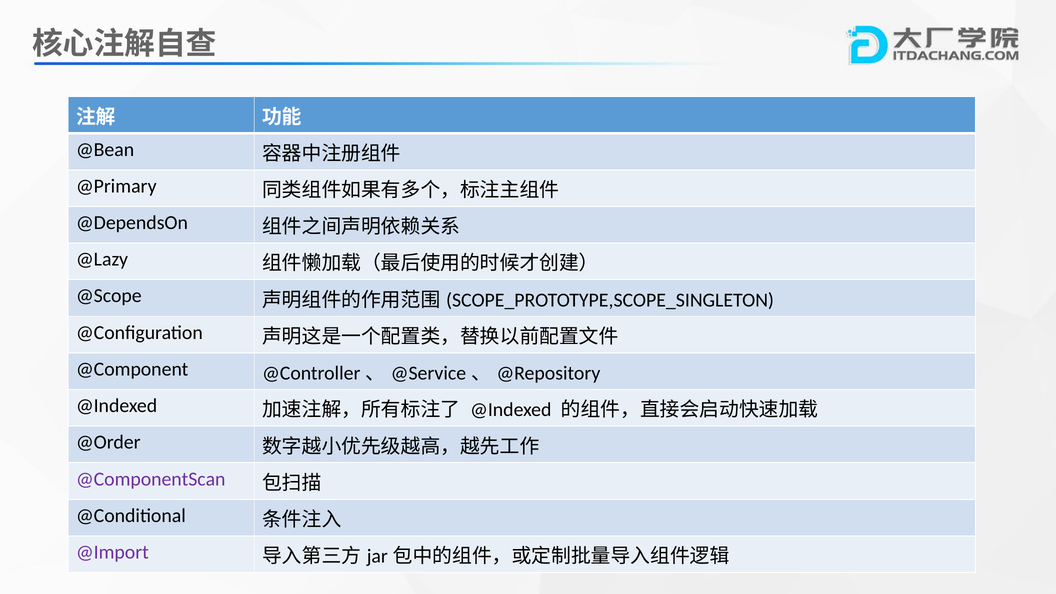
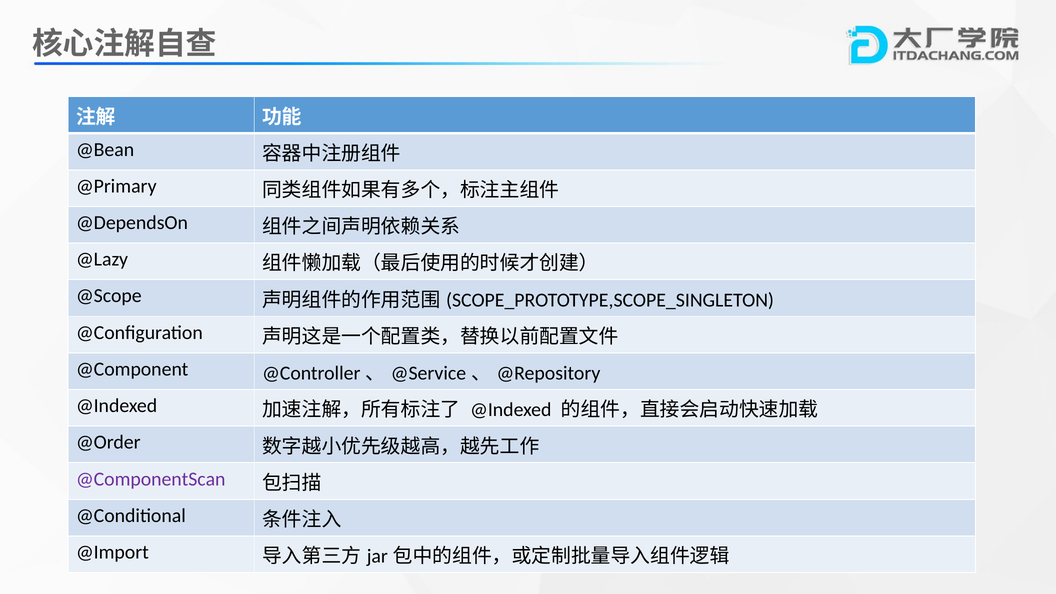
@Import colour: purple -> black
